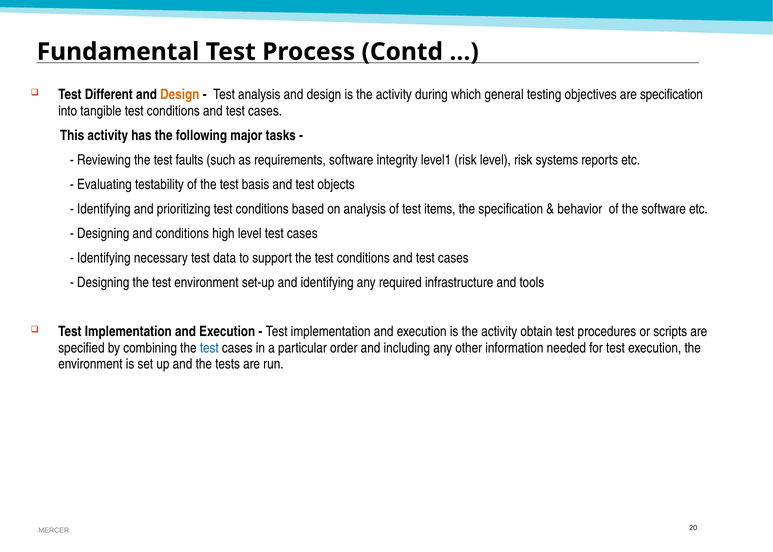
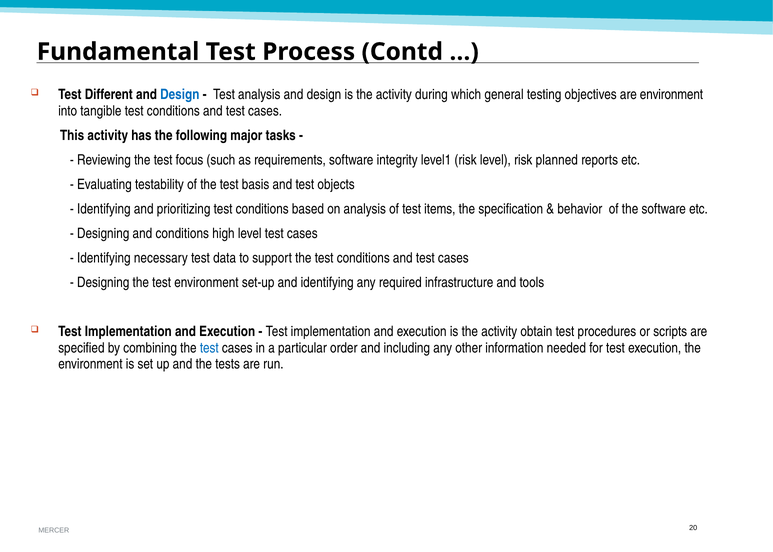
Design at (180, 95) colour: orange -> blue
are specification: specification -> environment
faults: faults -> focus
systems: systems -> planned
